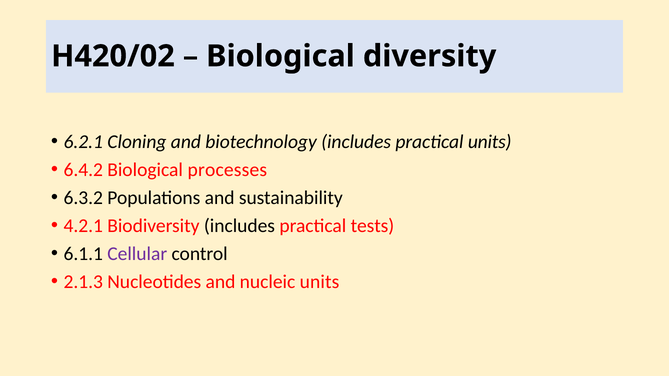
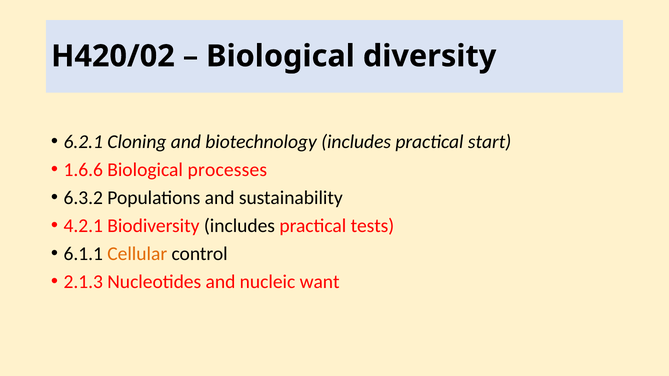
practical units: units -> start
6.4.2: 6.4.2 -> 1.6.6
Cellular colour: purple -> orange
nucleic units: units -> want
